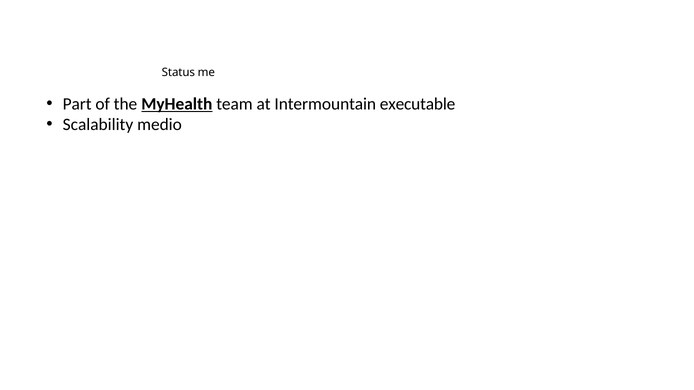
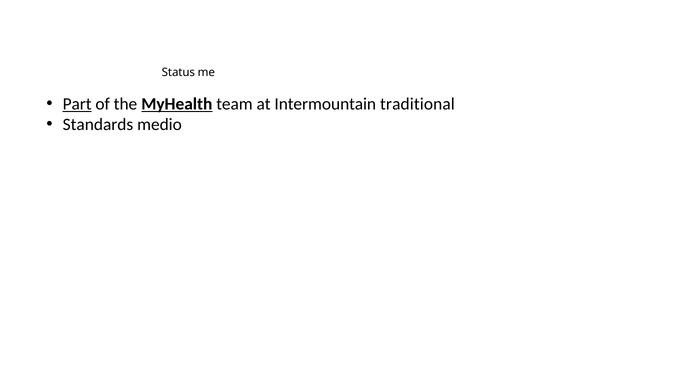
Part underline: none -> present
executable: executable -> traditional
Scalability: Scalability -> Standards
